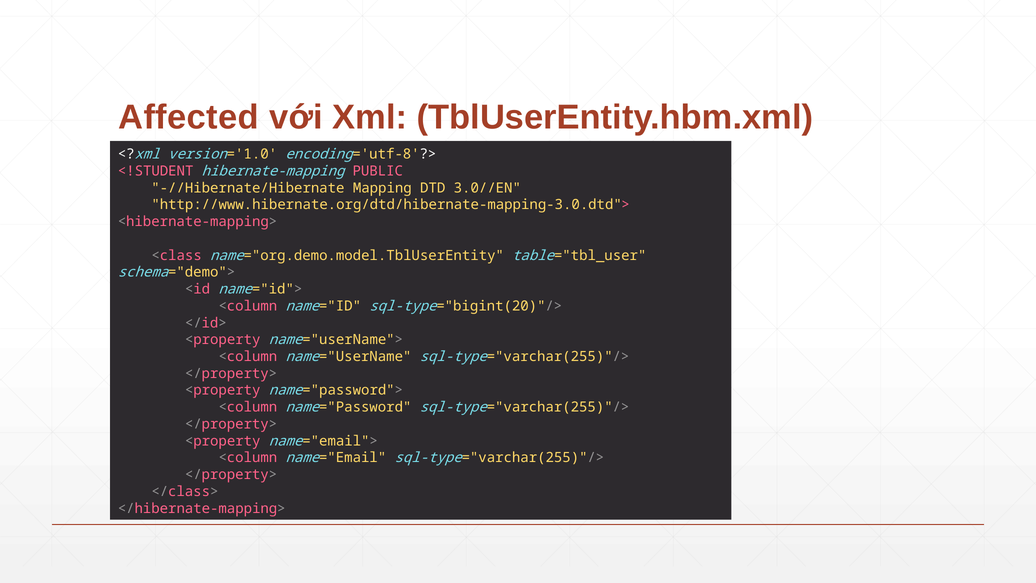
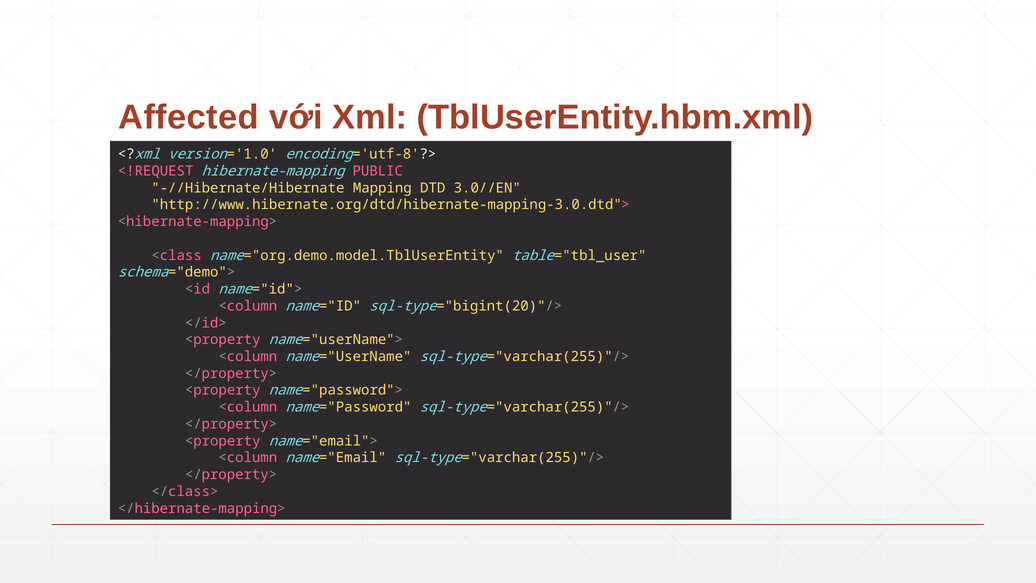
<!STUDENT: <!STUDENT -> <!REQUEST
